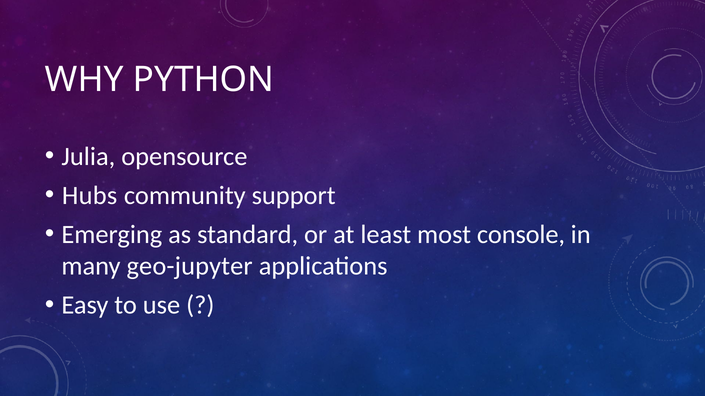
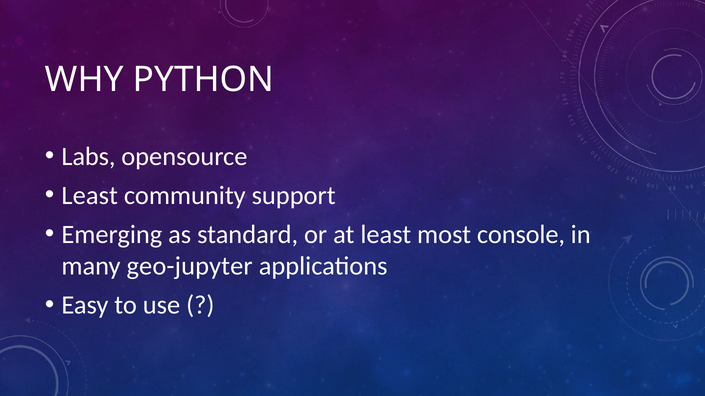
Julia: Julia -> Labs
Hubs at (90, 196): Hubs -> Least
